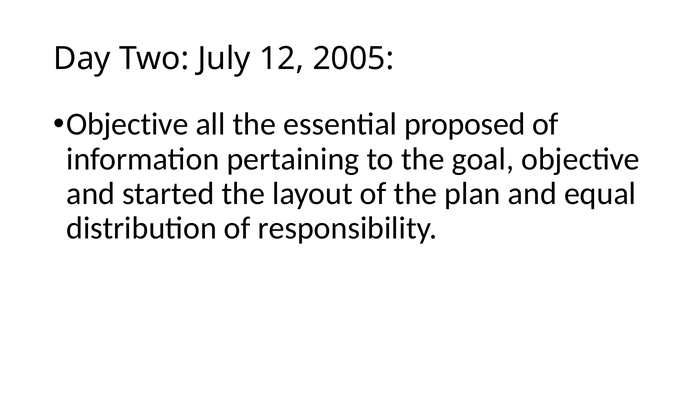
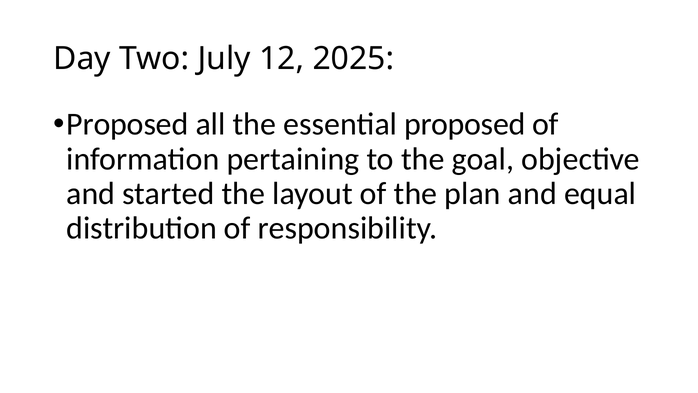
2005: 2005 -> 2025
Objective at (127, 124): Objective -> Proposed
